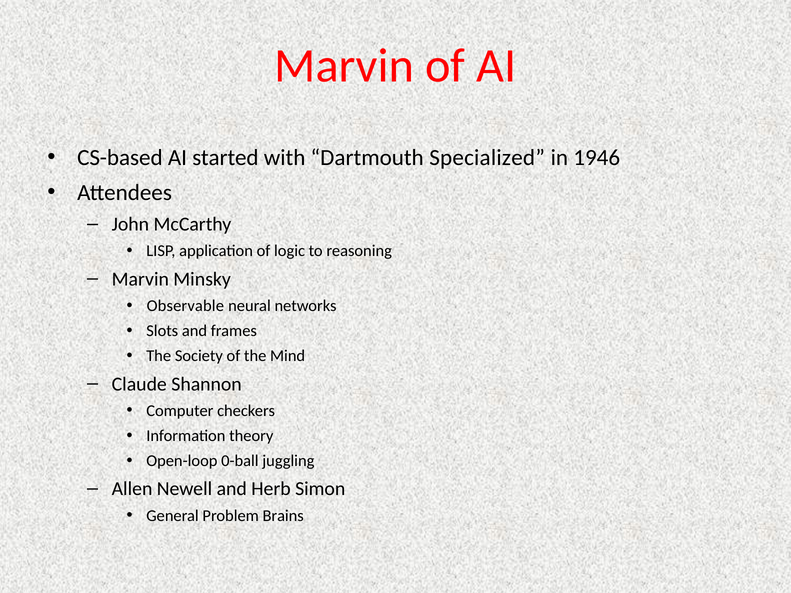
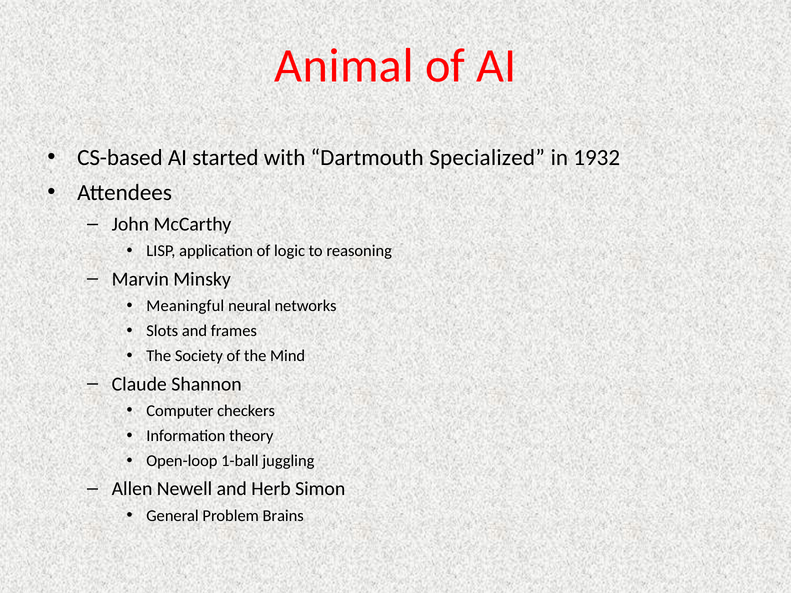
Marvin at (344, 66): Marvin -> Animal
1946: 1946 -> 1932
Observable: Observable -> Meaningful
0-ball: 0-ball -> 1-ball
